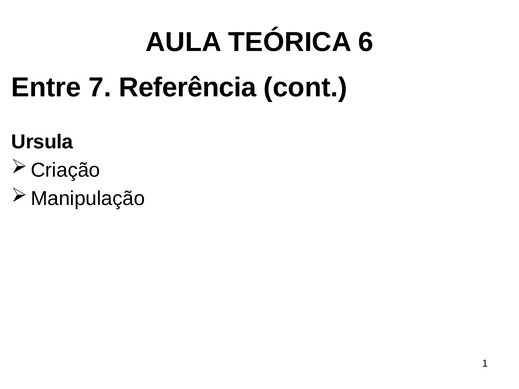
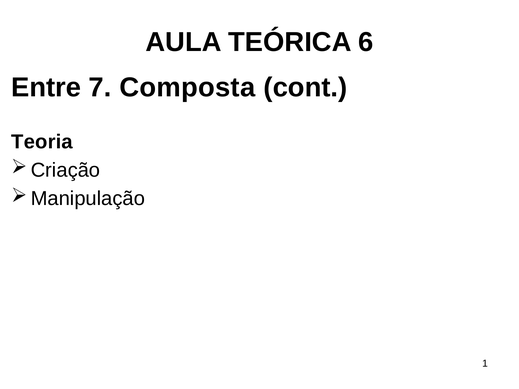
Referência: Referência -> Composta
Ursula: Ursula -> Teoria
